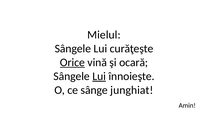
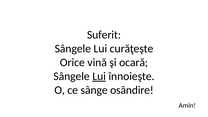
Mielul: Mielul -> Suferit
Orice underline: present -> none
junghiat: junghiat -> osândire
